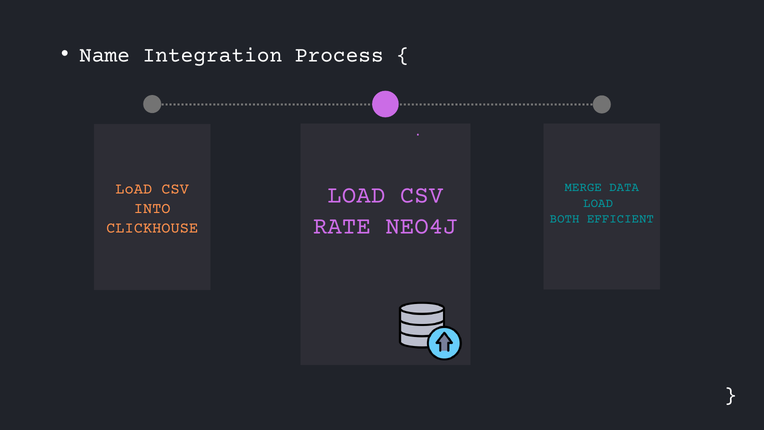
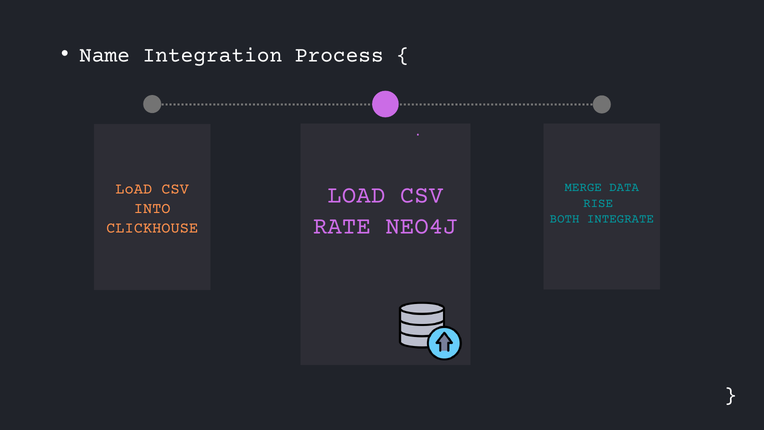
LOAD at (598, 203): LOAD -> RISE
EFFICIENT: EFFICIENT -> INTEGRATE
